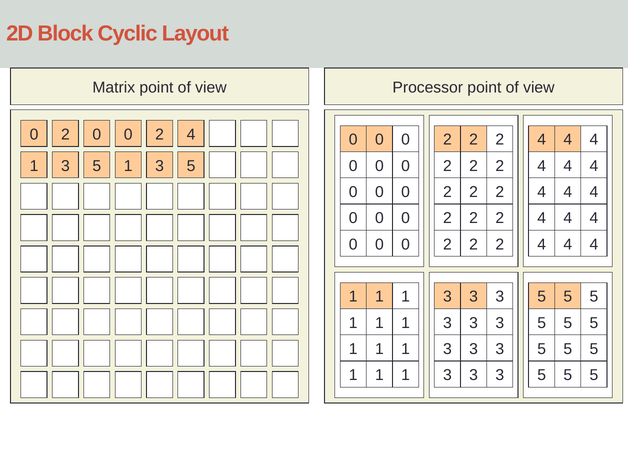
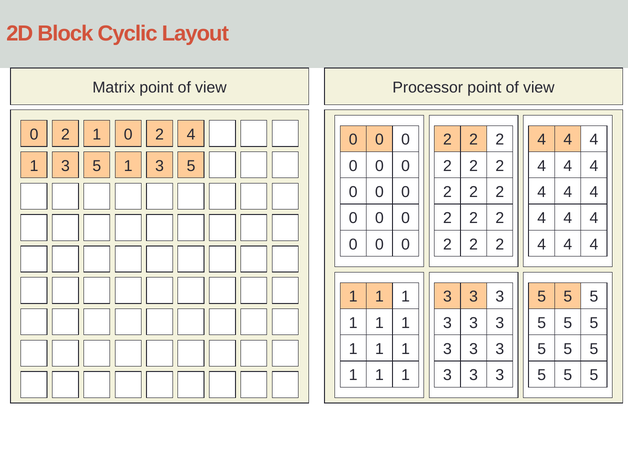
0 2 0: 0 -> 1
